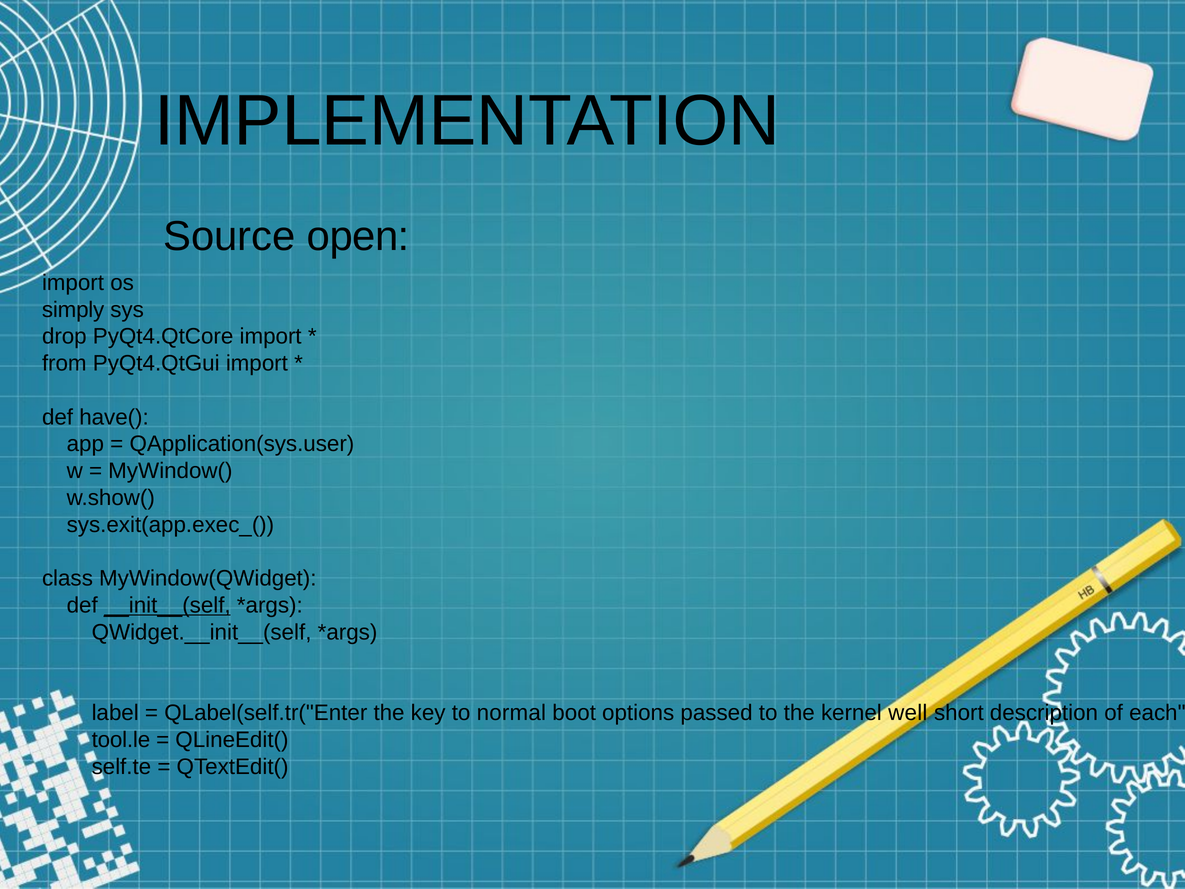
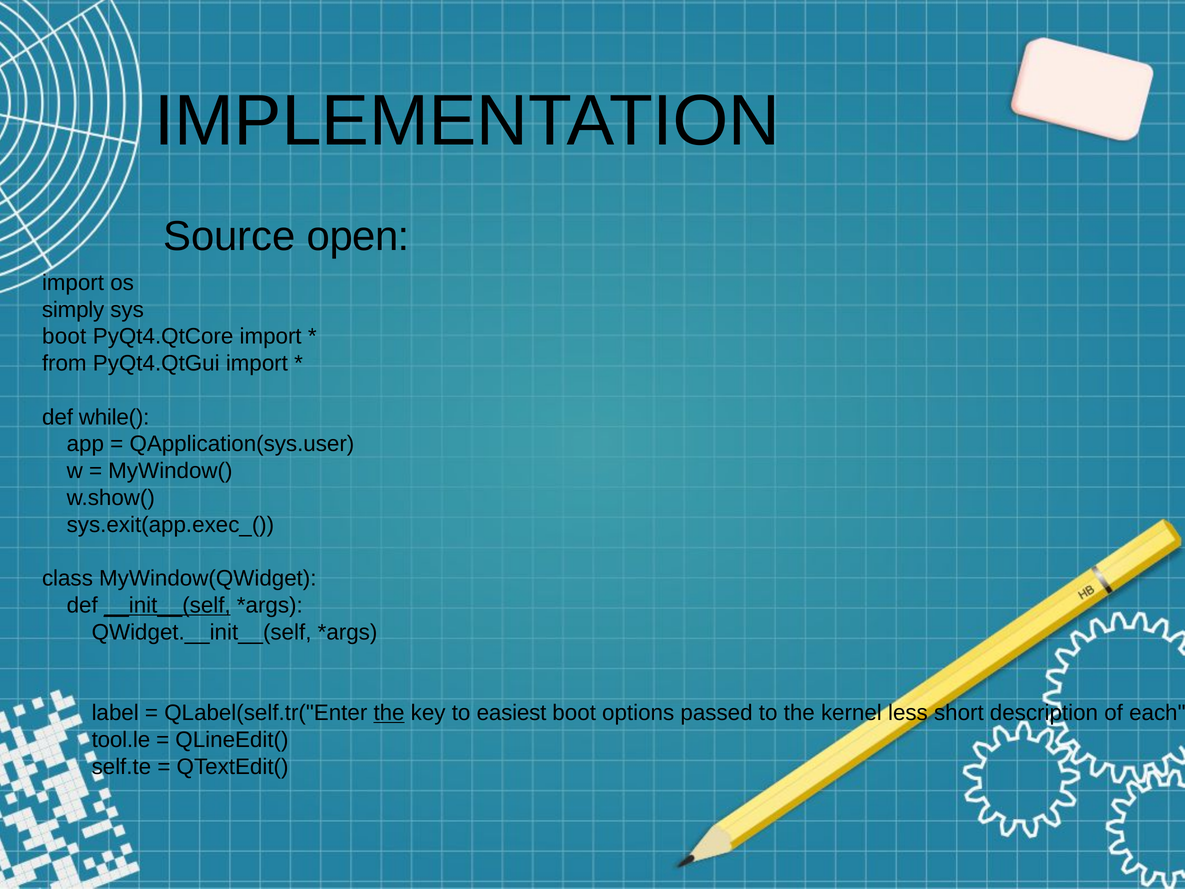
drop at (64, 336): drop -> boot
have(: have( -> while(
the at (389, 713) underline: none -> present
normal: normal -> easiest
well: well -> less
